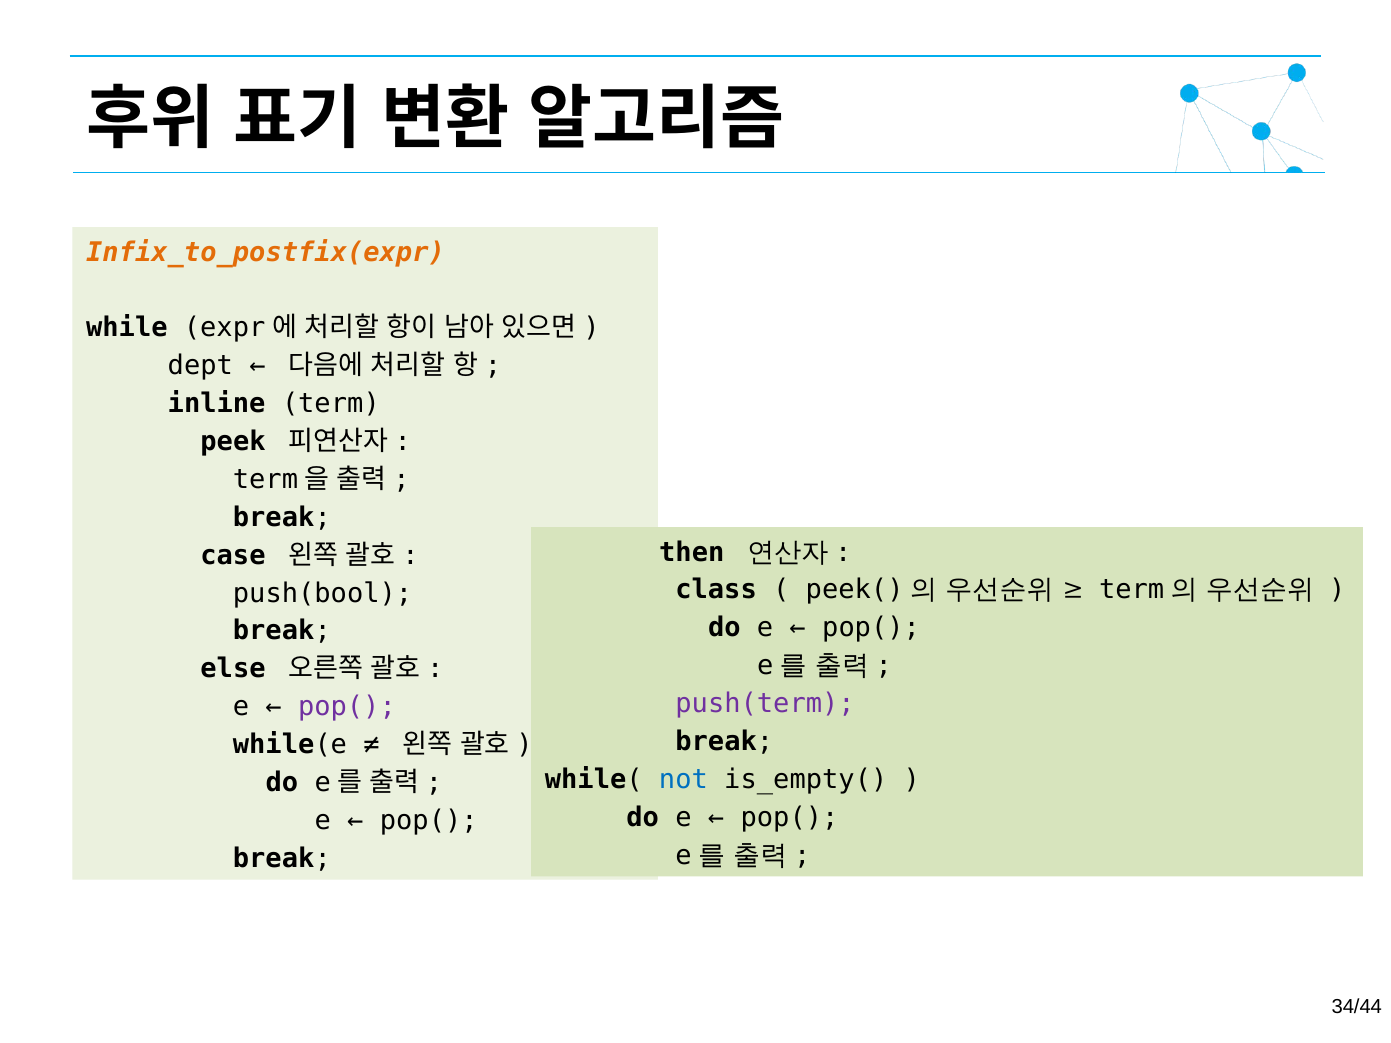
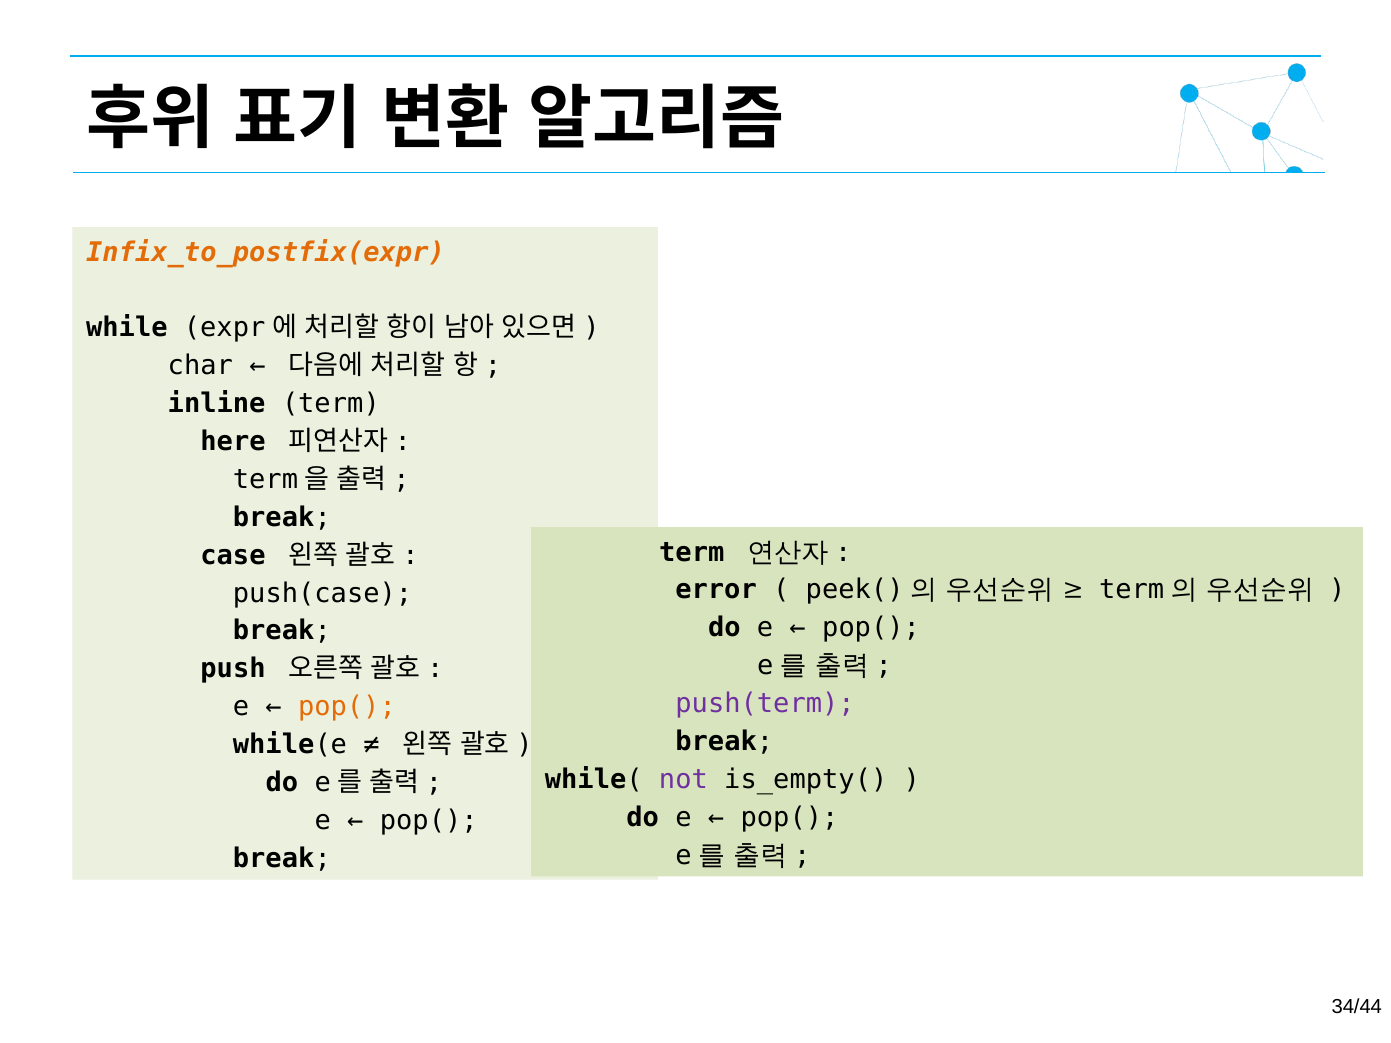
dept: dept -> char
peek: peek -> here
then at (692, 552): then -> term
class: class -> error
push(bool: push(bool -> push(case
else: else -> push
pop( at (347, 707) colour: purple -> orange
not colour: blue -> purple
